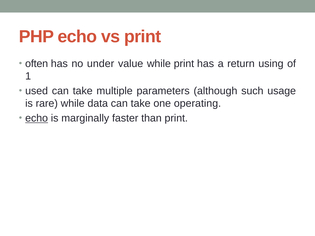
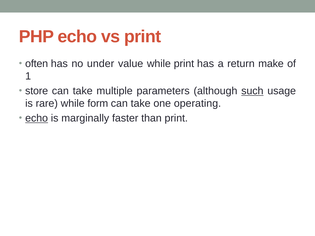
using: using -> make
used: used -> store
such underline: none -> present
data: data -> form
